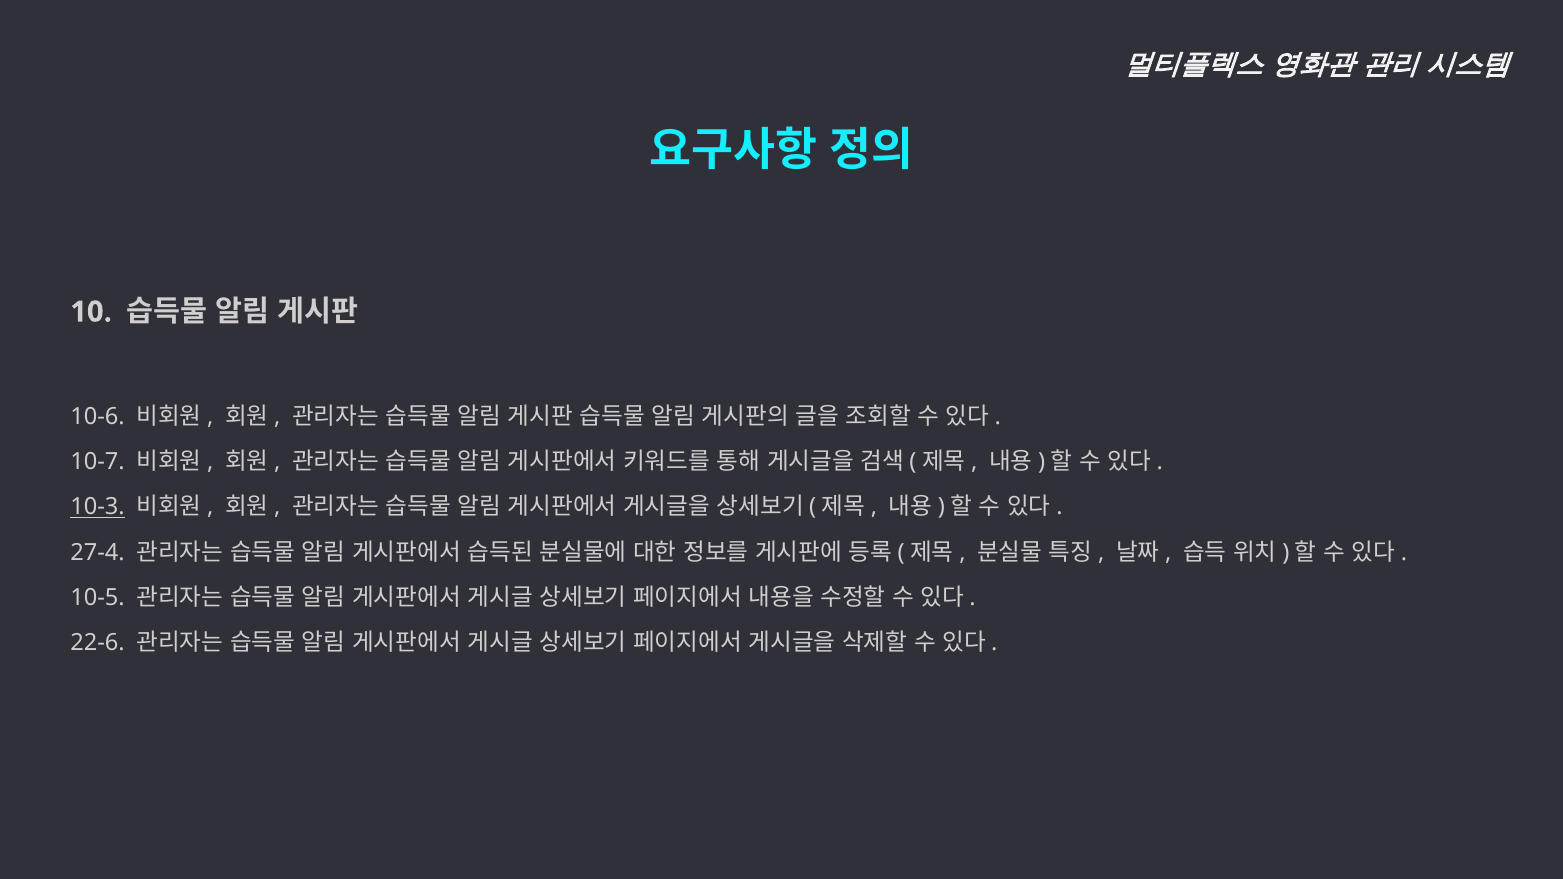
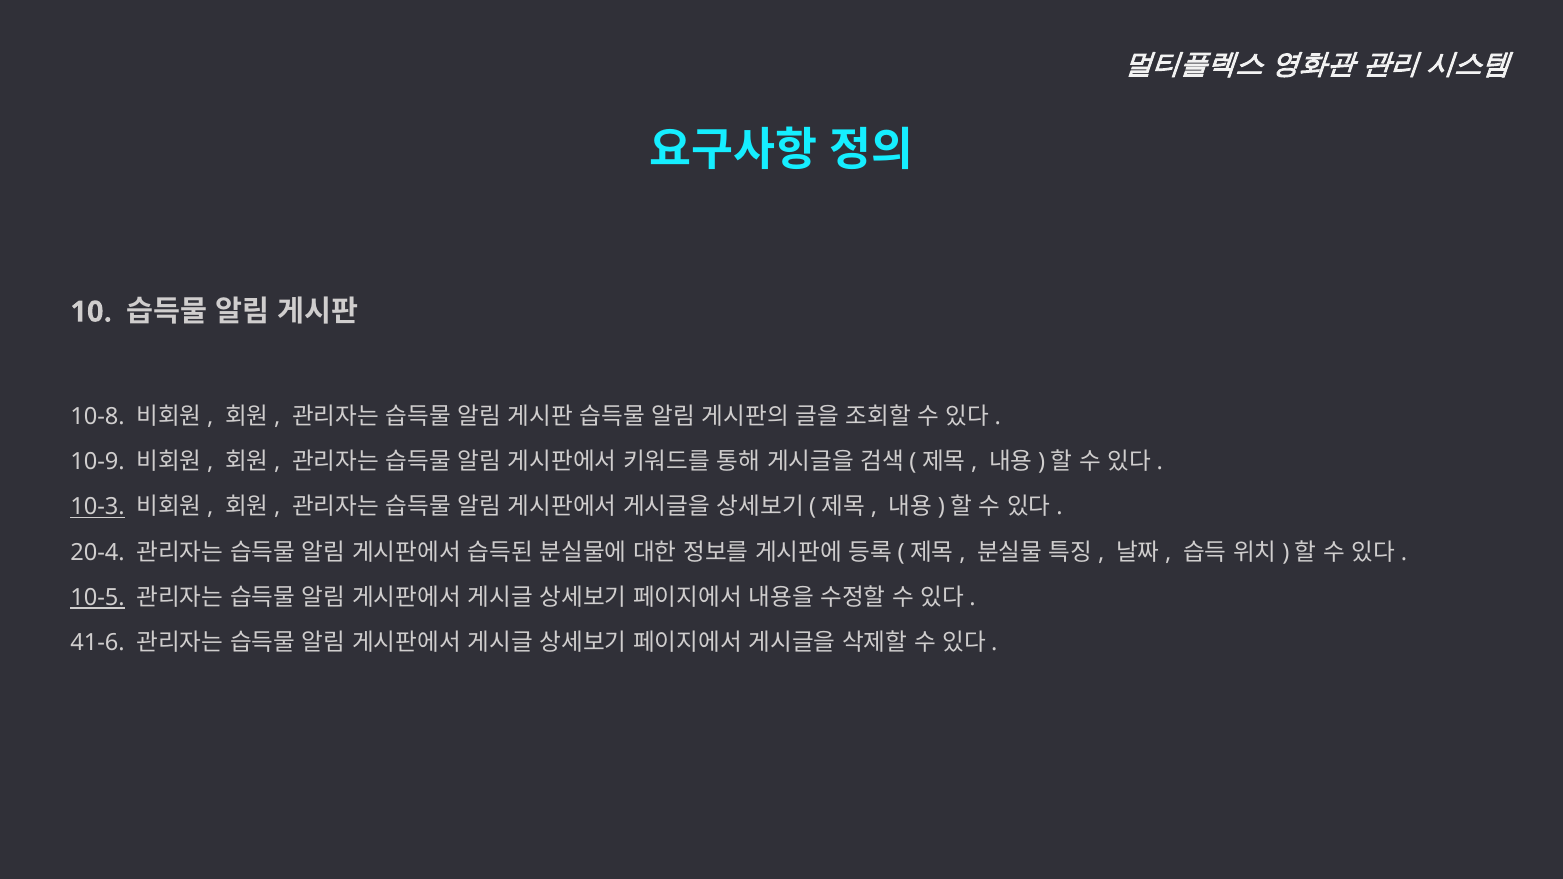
10-6: 10-6 -> 10-8
10-7: 10-7 -> 10-9
27-4: 27-4 -> 20-4
10-5 underline: none -> present
22-6: 22-6 -> 41-6
